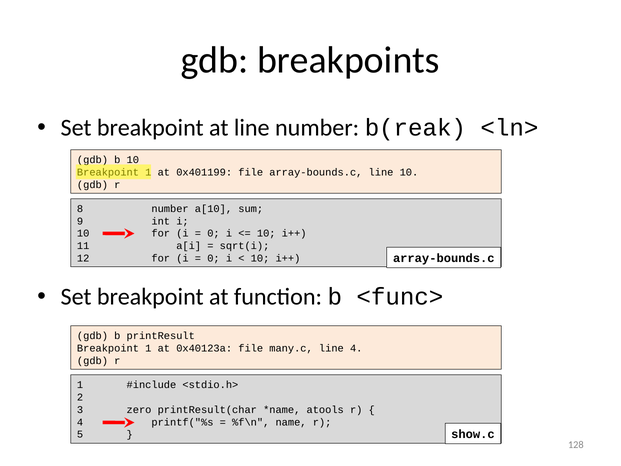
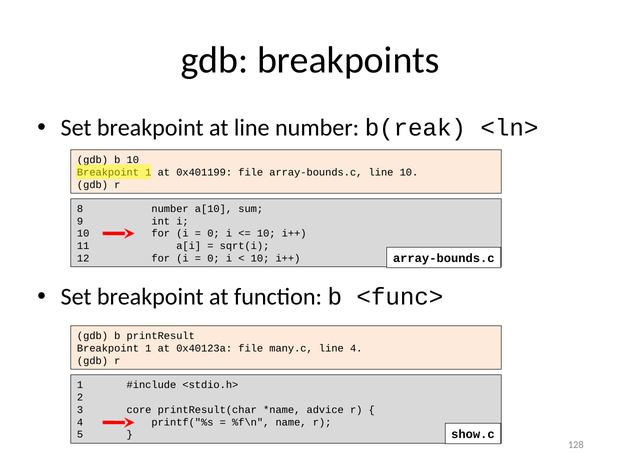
zero: zero -> core
atools: atools -> advice
